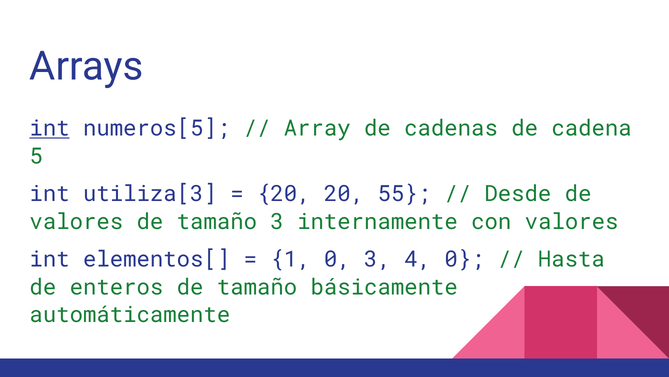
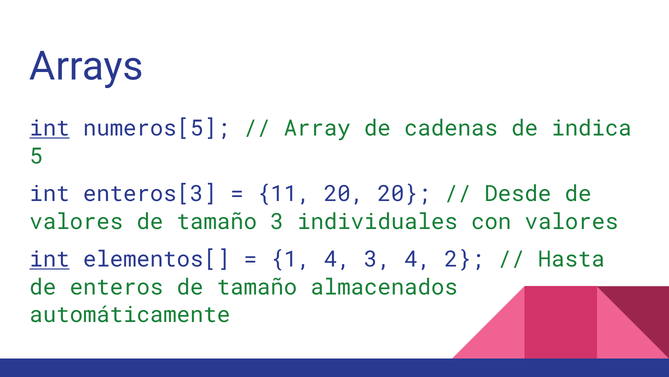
cadena: cadena -> indica
utiliza[3: utiliza[3 -> enteros[3
20 at (284, 194): 20 -> 11
20 55: 55 -> 20
internamente: internamente -> individuales
int at (50, 259) underline: none -> present
1 0: 0 -> 4
4 0: 0 -> 2
básicamente: básicamente -> almacenados
